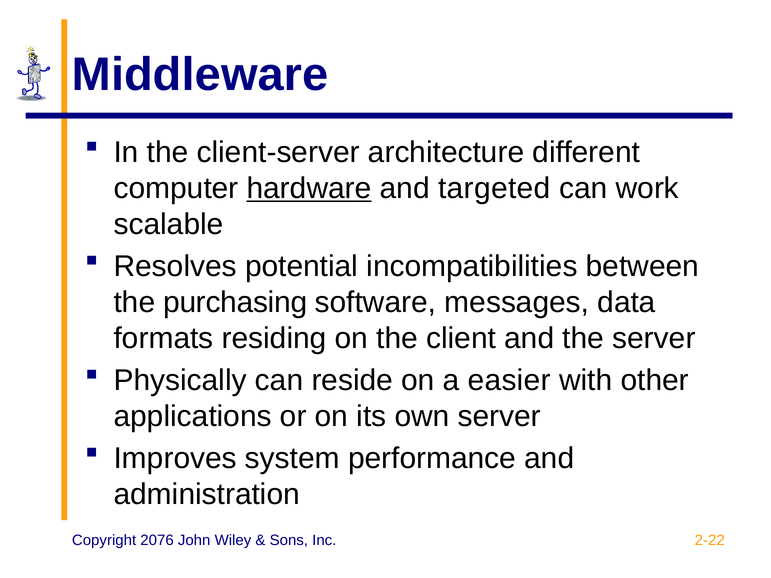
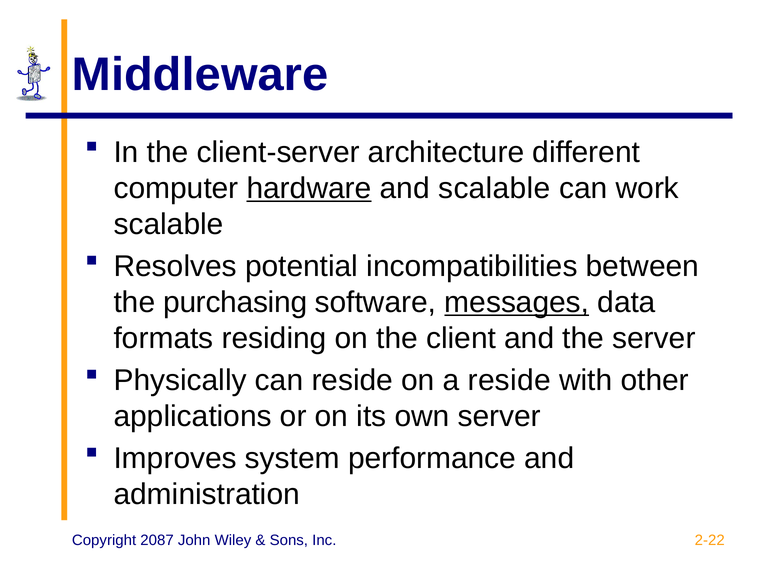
and targeted: targeted -> scalable
messages underline: none -> present
a easier: easier -> reside
2076: 2076 -> 2087
